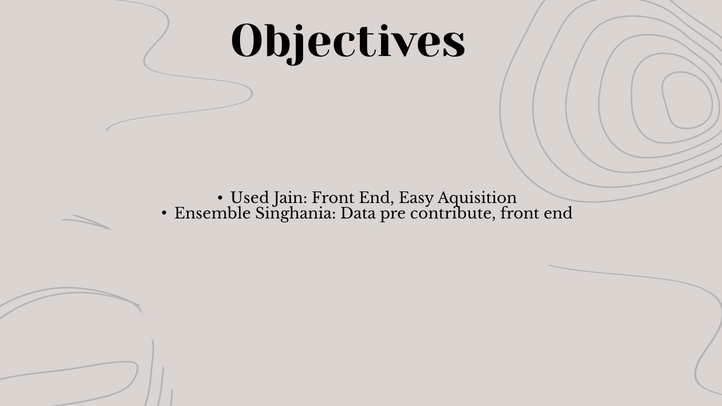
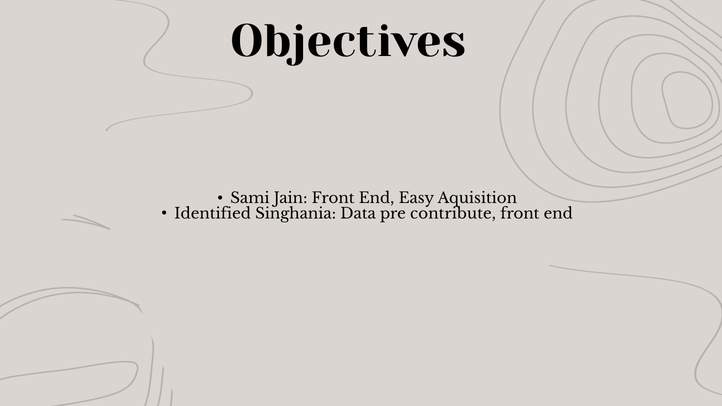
Used: Used -> Sami
Ensemble: Ensemble -> Identified
